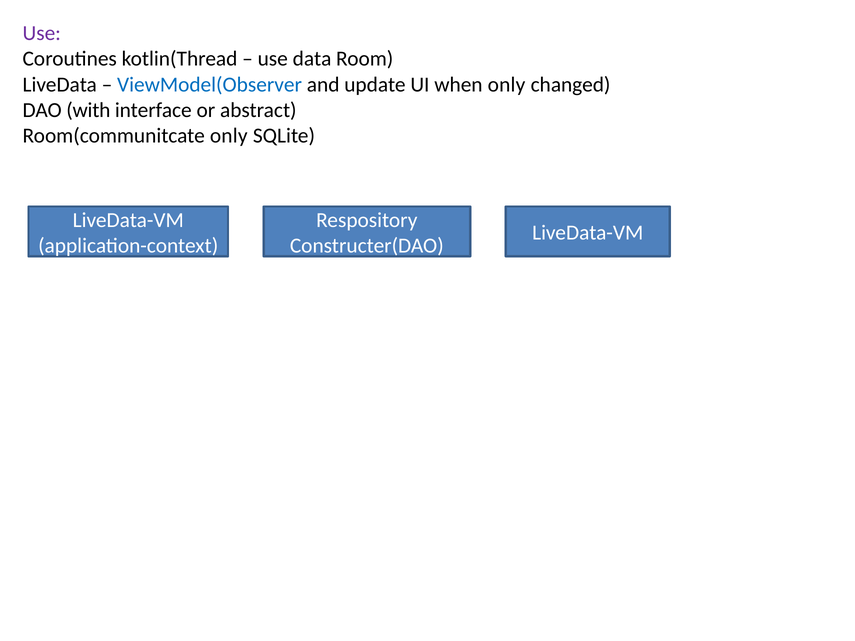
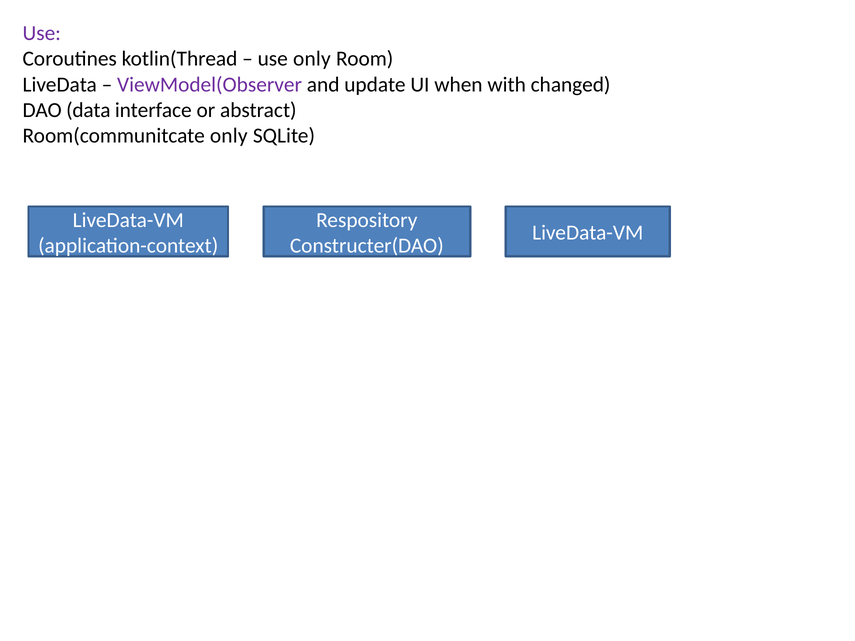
use data: data -> only
ViewModel(Observer colour: blue -> purple
when only: only -> with
with: with -> data
